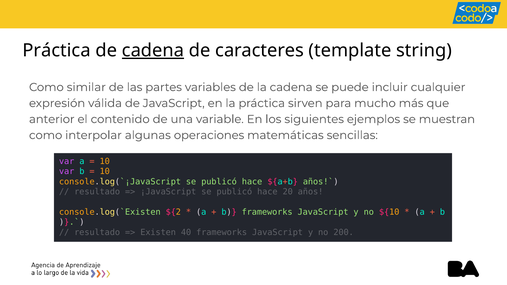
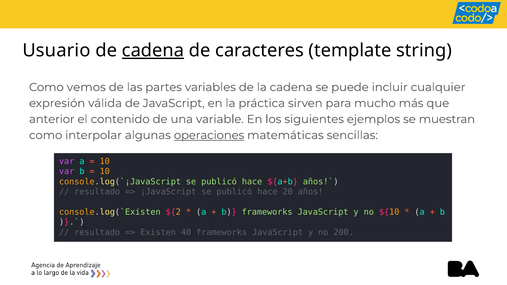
Práctica at (57, 50): Práctica -> Usuario
similar: similar -> vemos
operaciones underline: none -> present
